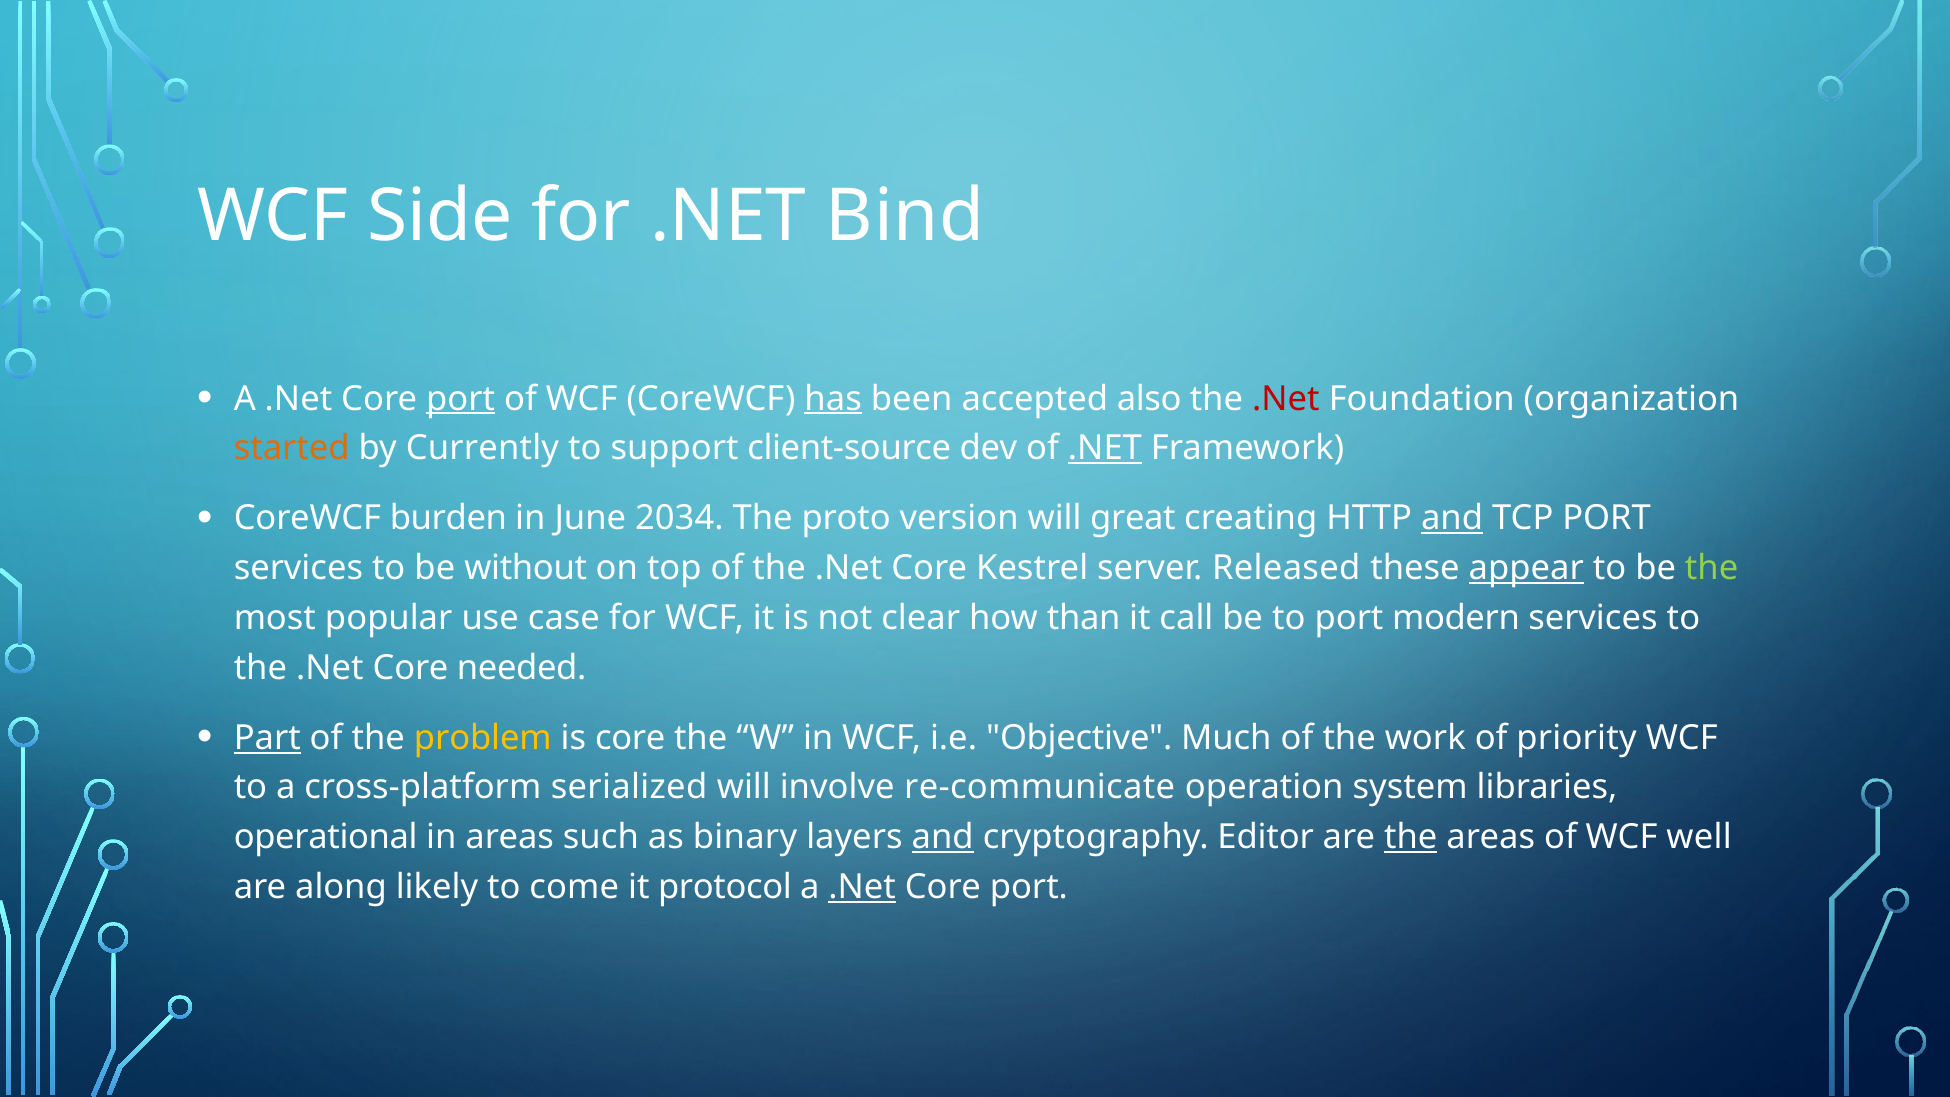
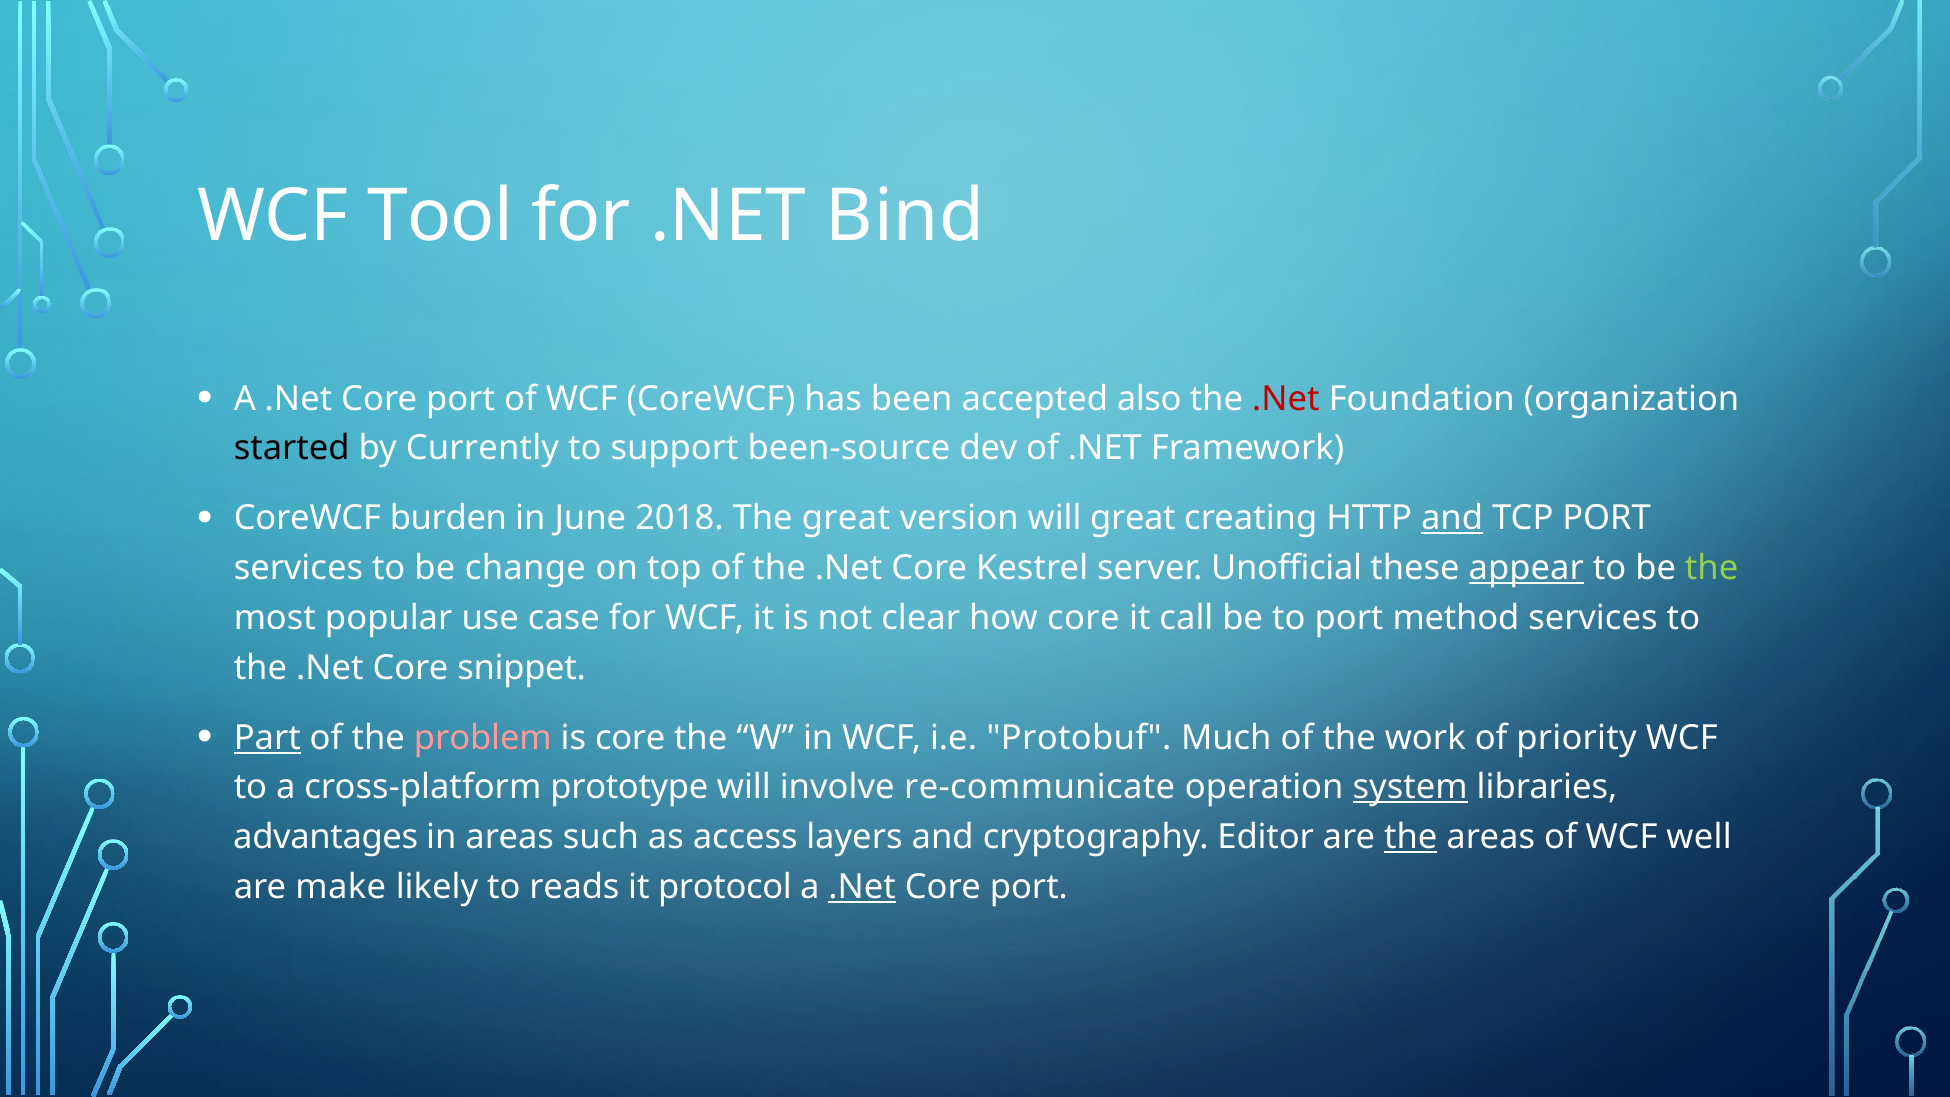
Side: Side -> Tool
port at (461, 399) underline: present -> none
has underline: present -> none
started colour: orange -> black
client-source: client-source -> been-source
.NET at (1105, 448) underline: present -> none
2034: 2034 -> 2018
The proto: proto -> great
without: without -> change
Released: Released -> Unofficial
how than: than -> core
modern: modern -> method
needed: needed -> snippet
problem colour: yellow -> pink
Objective: Objective -> Protobuf
serialized: serialized -> prototype
system underline: none -> present
operational: operational -> advantages
binary: binary -> access
and at (943, 837) underline: present -> none
along: along -> make
come: come -> reads
